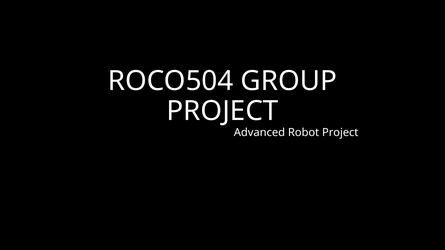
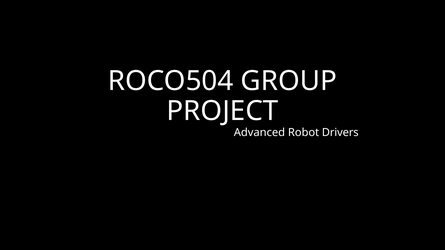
Robot Project: Project -> Drivers
